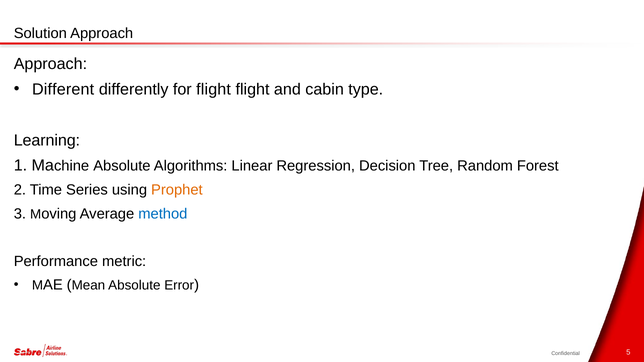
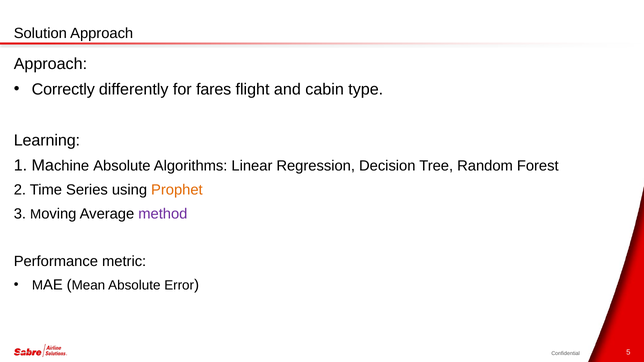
Different: Different -> Correctly
for flight: flight -> fares
method colour: blue -> purple
